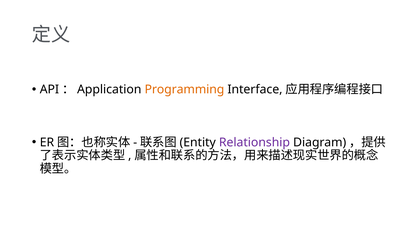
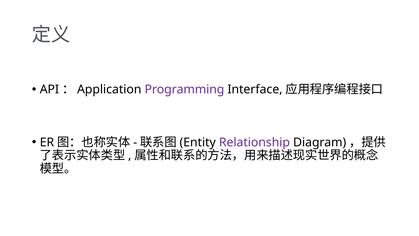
Programming colour: orange -> purple
